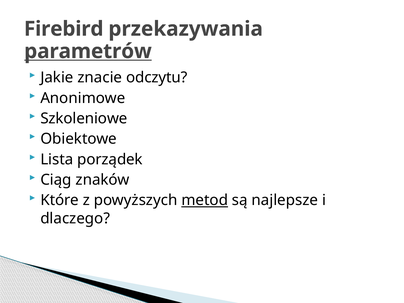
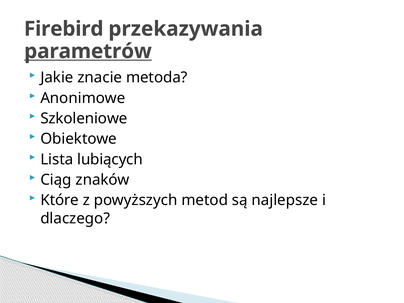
odczytu: odczytu -> metoda
porządek: porządek -> lubiących
metod underline: present -> none
